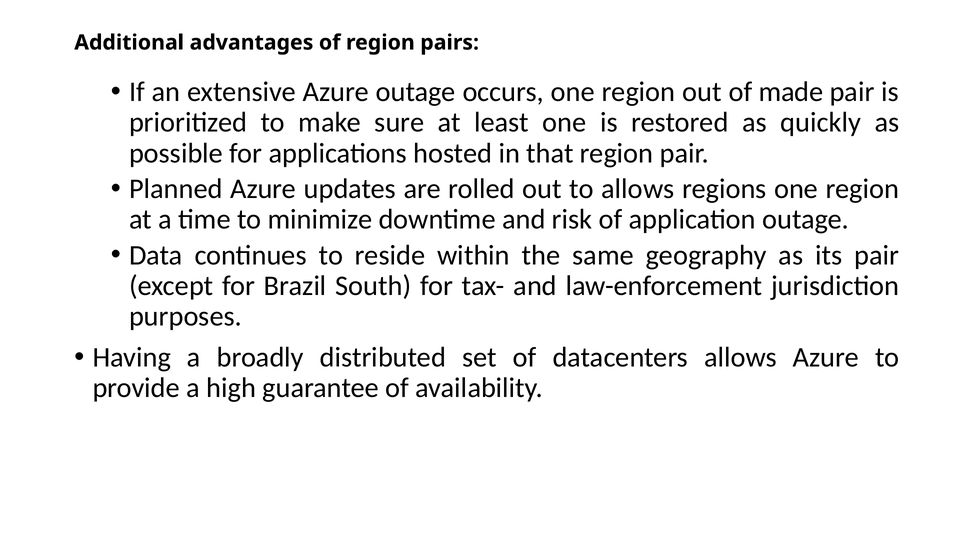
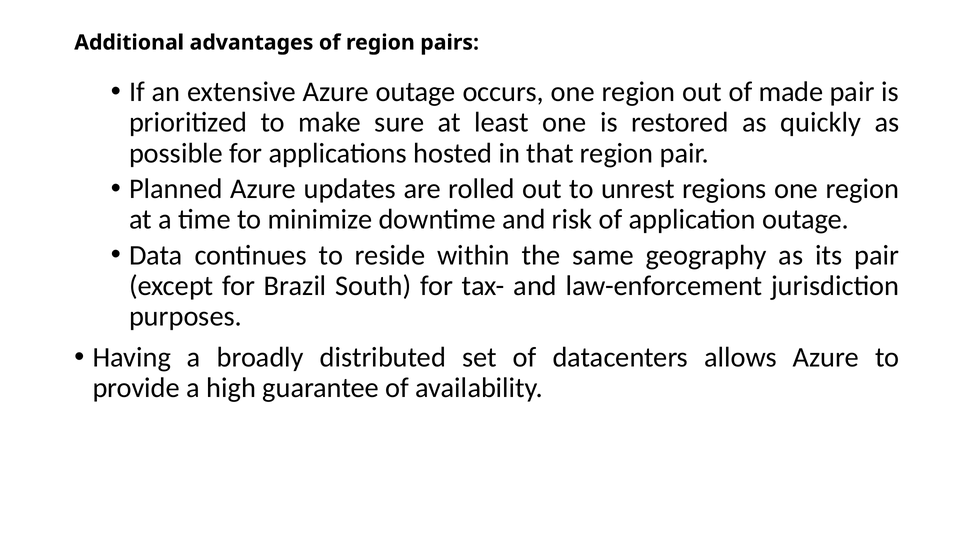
to allows: allows -> unrest
